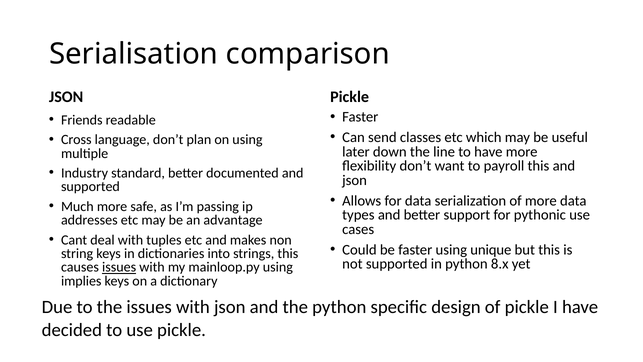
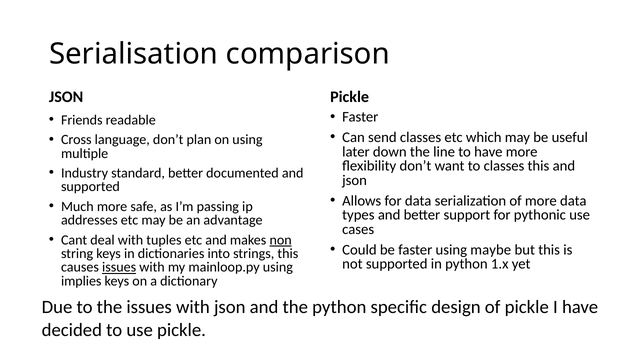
to payroll: payroll -> classes
non underline: none -> present
unique: unique -> maybe
8.x: 8.x -> 1.x
